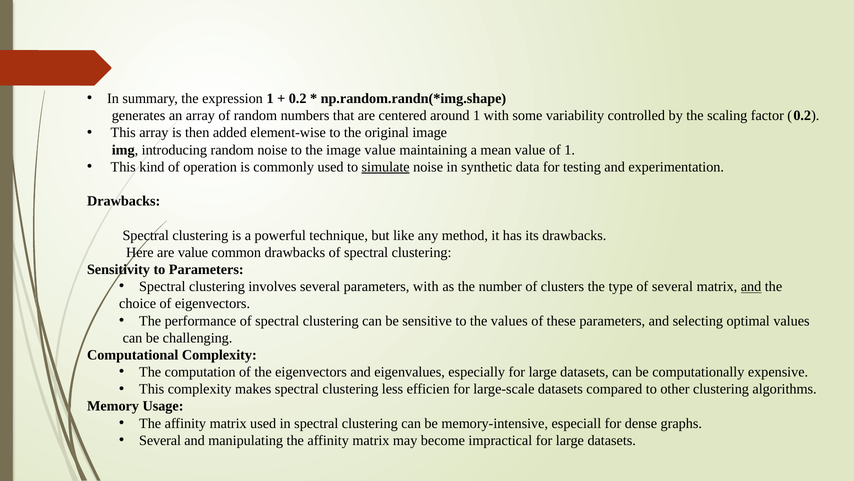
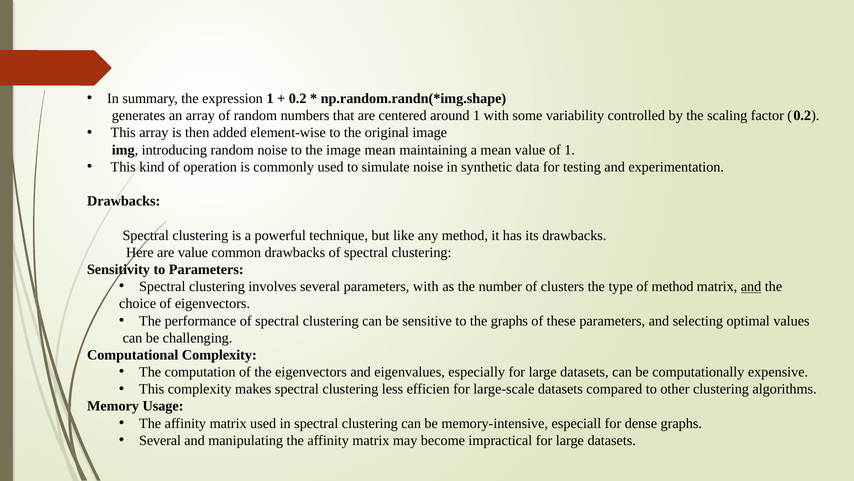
image value: value -> mean
simulate underline: present -> none
of several: several -> method
the values: values -> graphs
